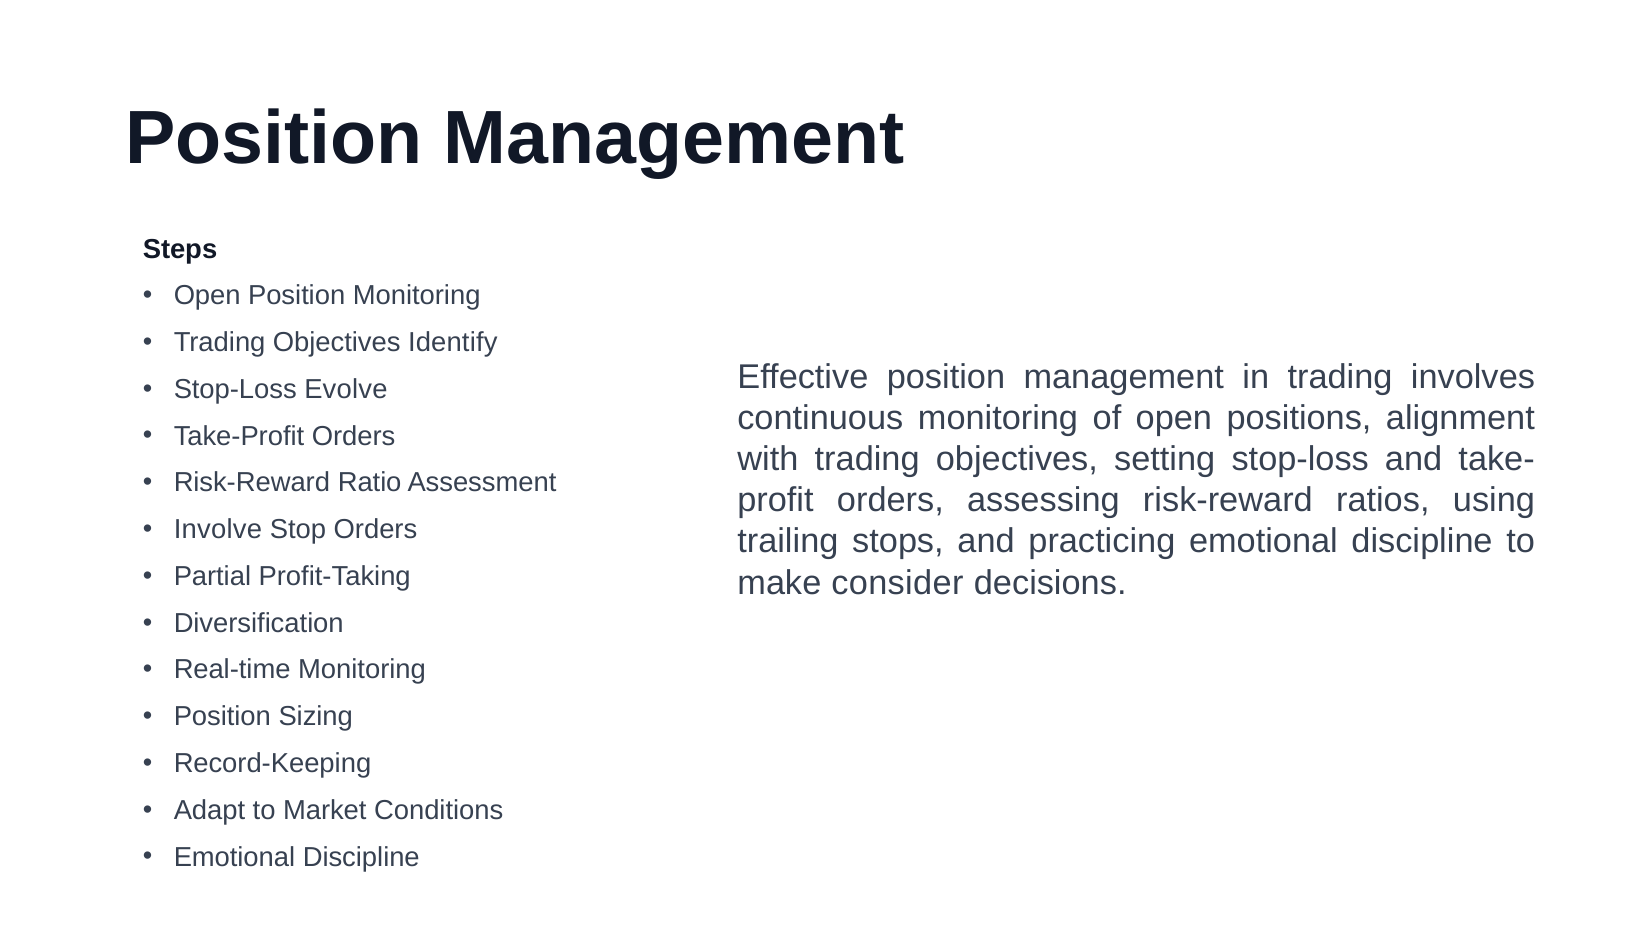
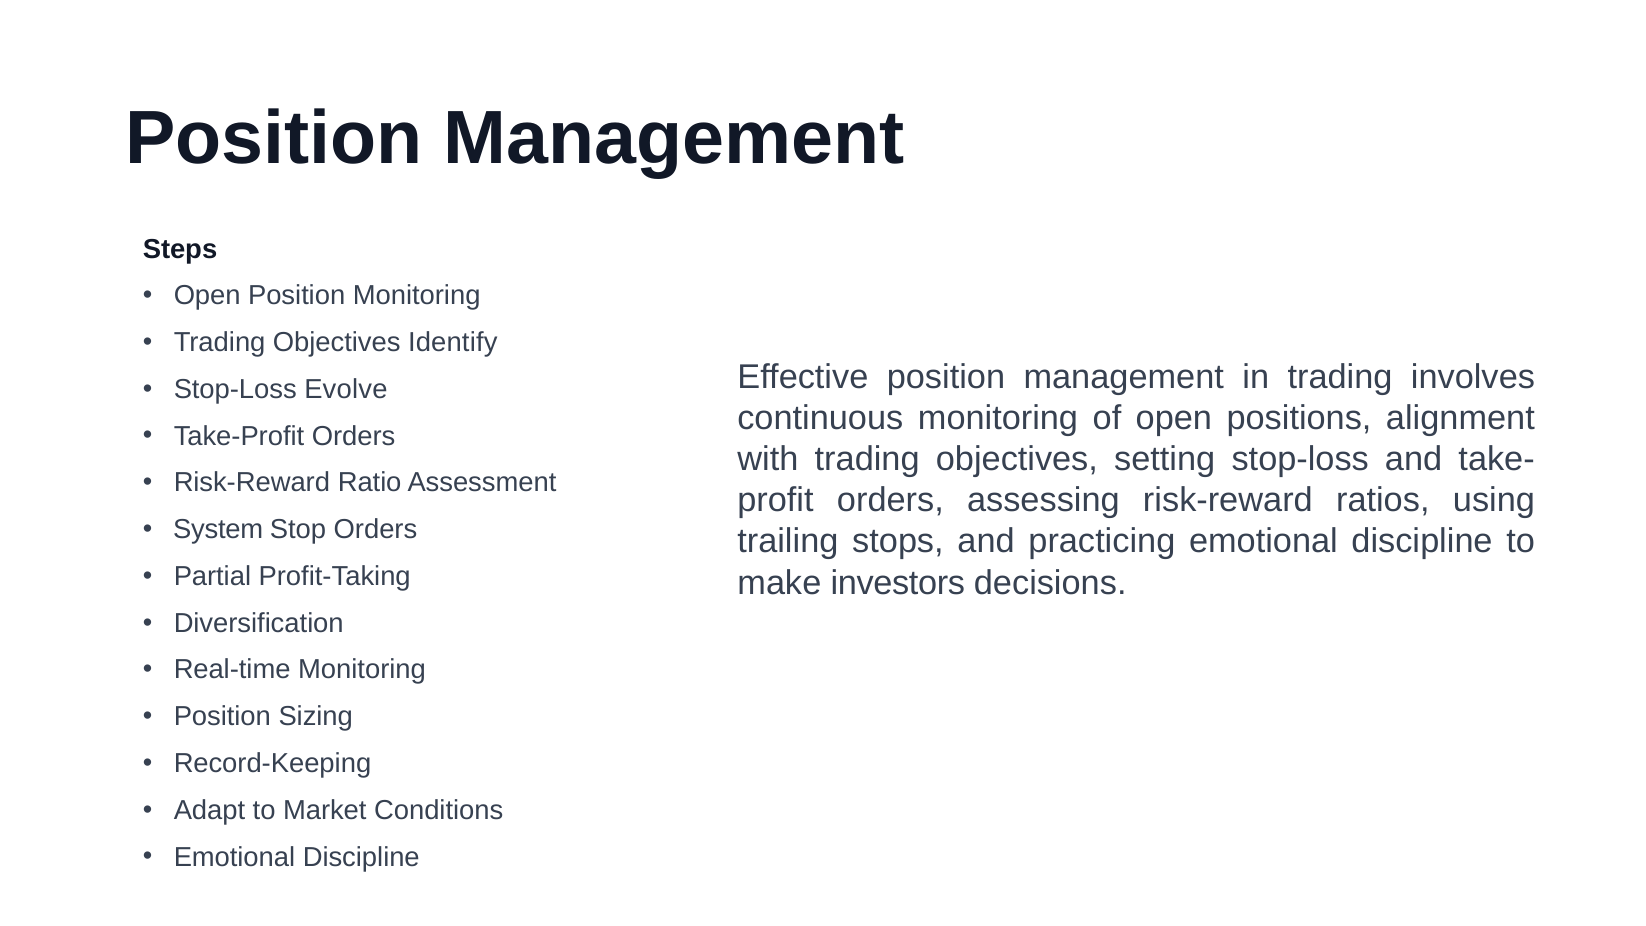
Involve: Involve -> System
consider: consider -> investors
